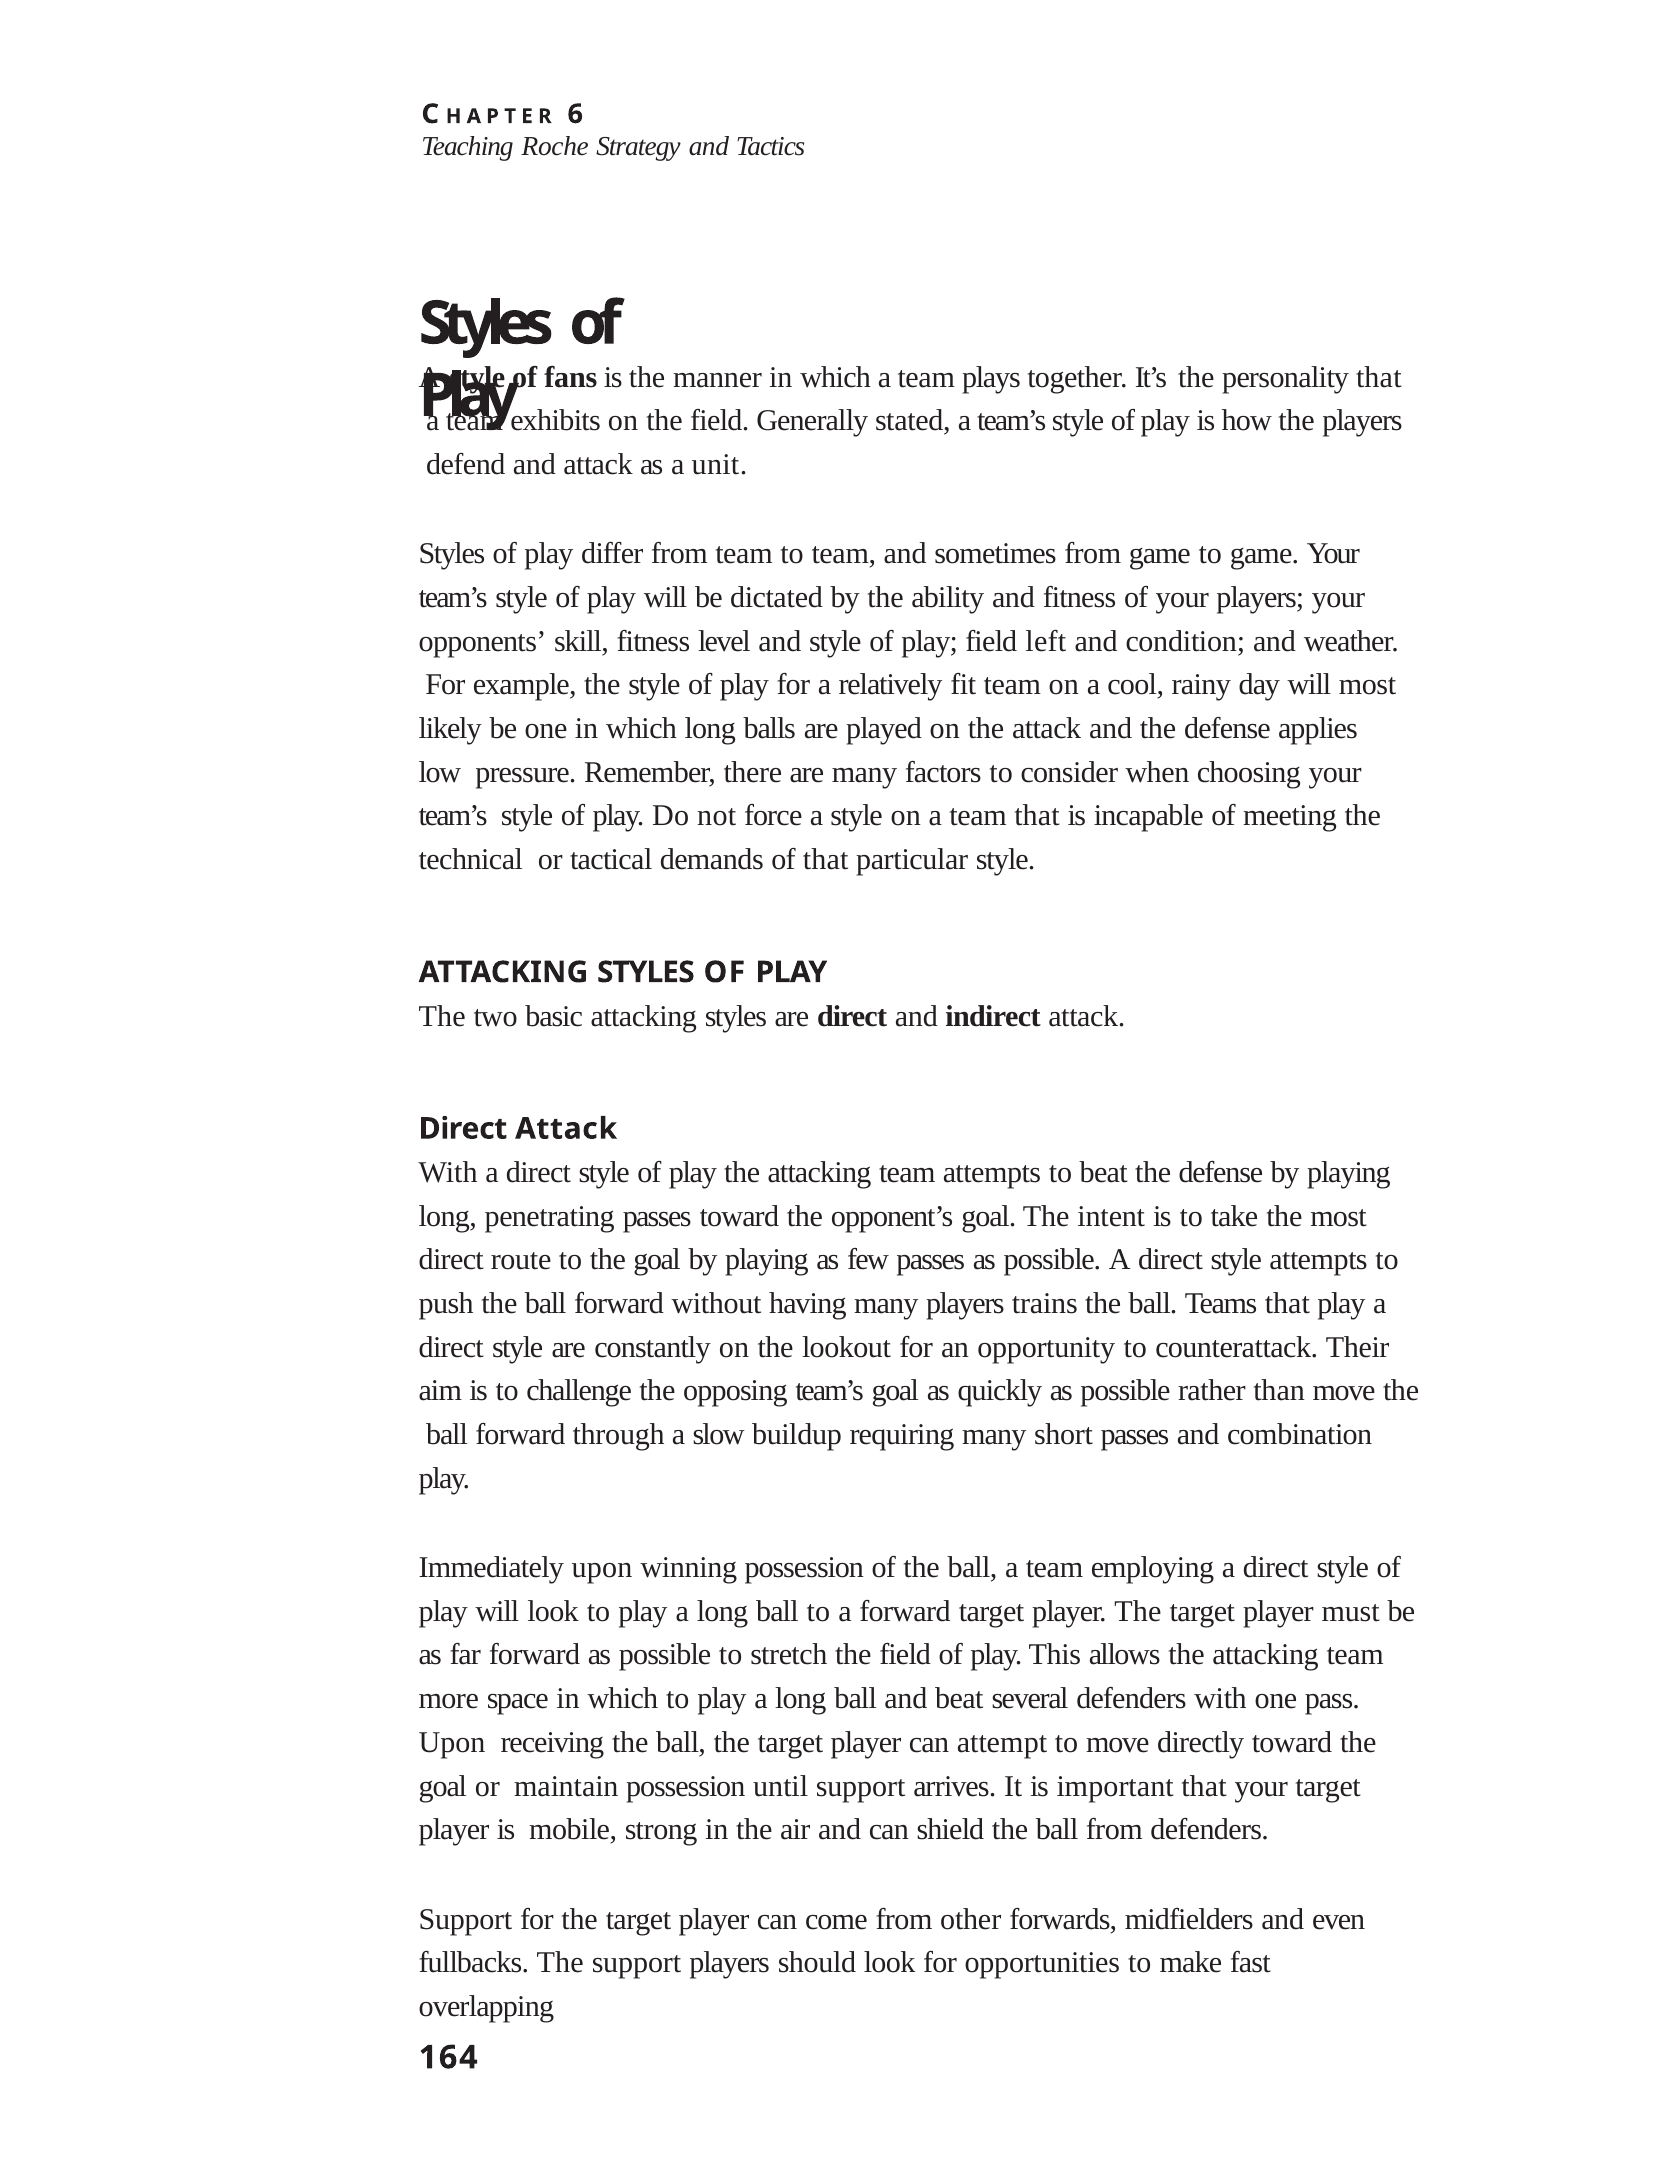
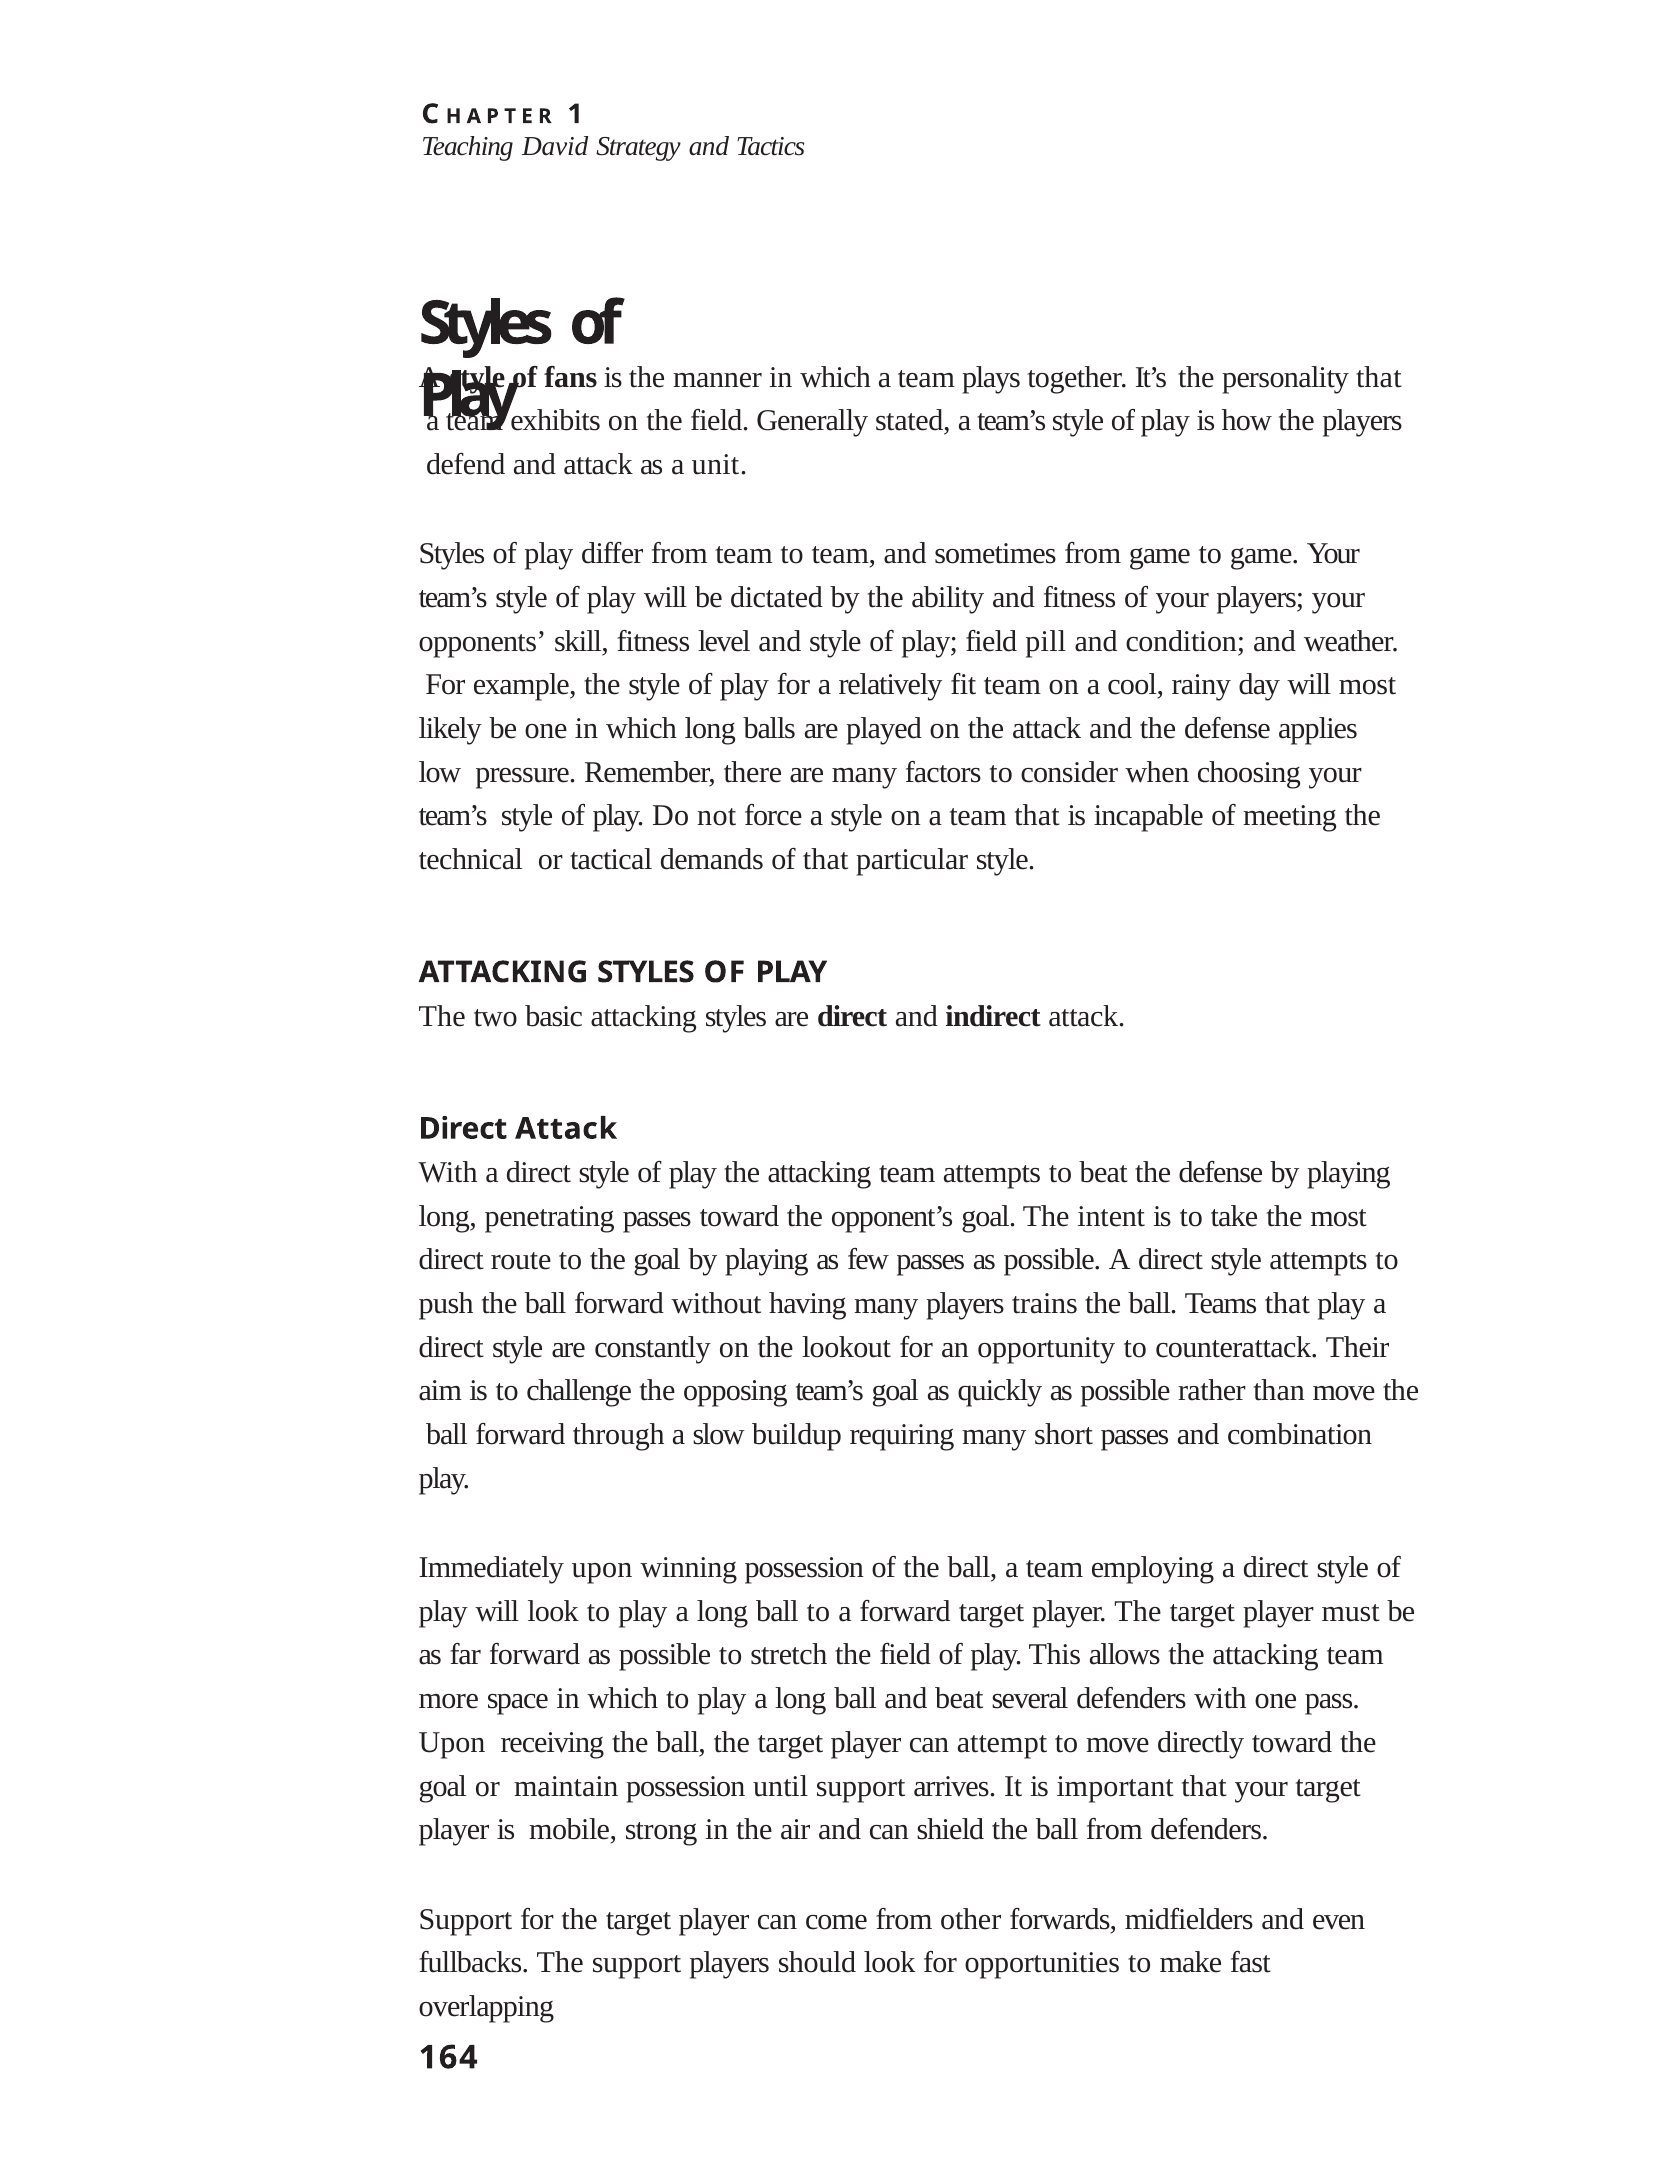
6: 6 -> 1
Roche: Roche -> David
left: left -> pill
